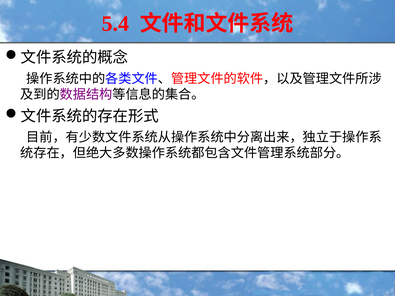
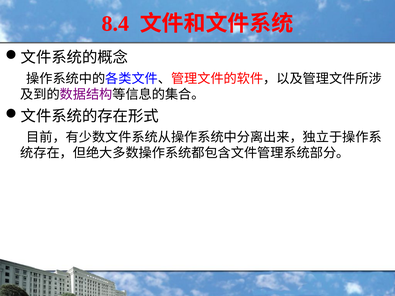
5.4: 5.4 -> 8.4
